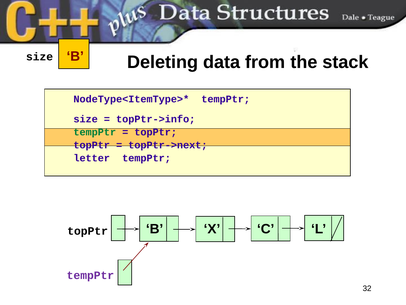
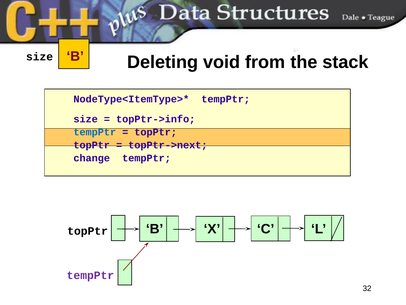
data: data -> void
tempPtr at (95, 132) colour: green -> blue
letter: letter -> change
